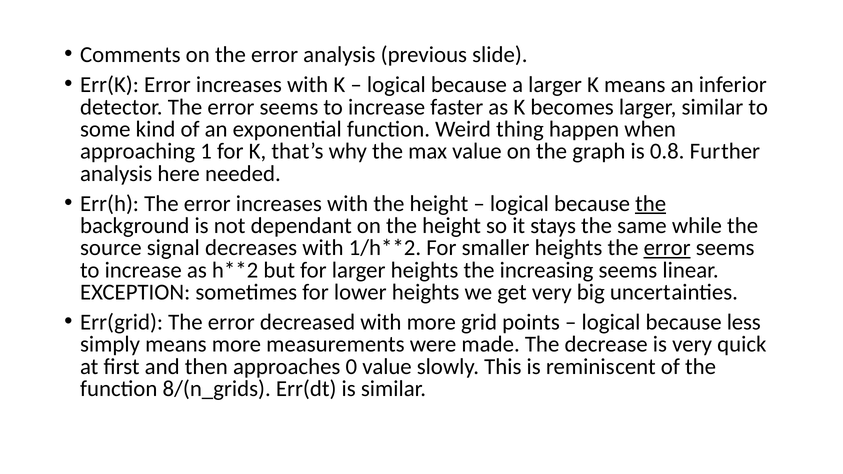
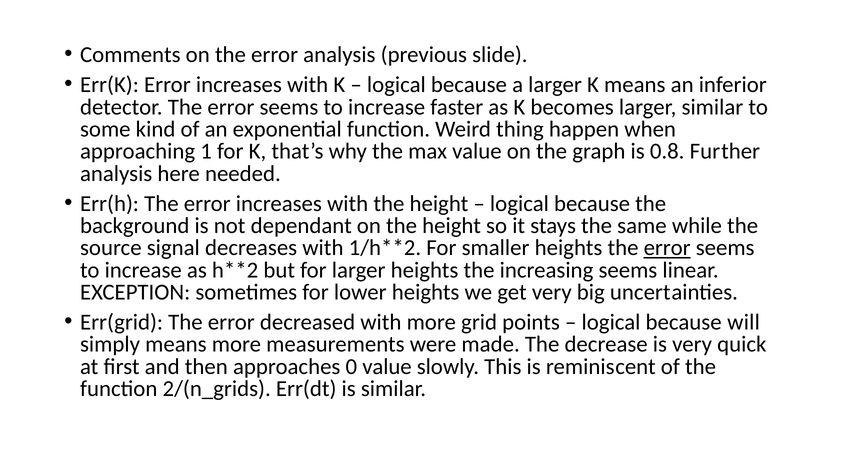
the at (651, 204) underline: present -> none
less: less -> will
8/(n_grids: 8/(n_grids -> 2/(n_grids
